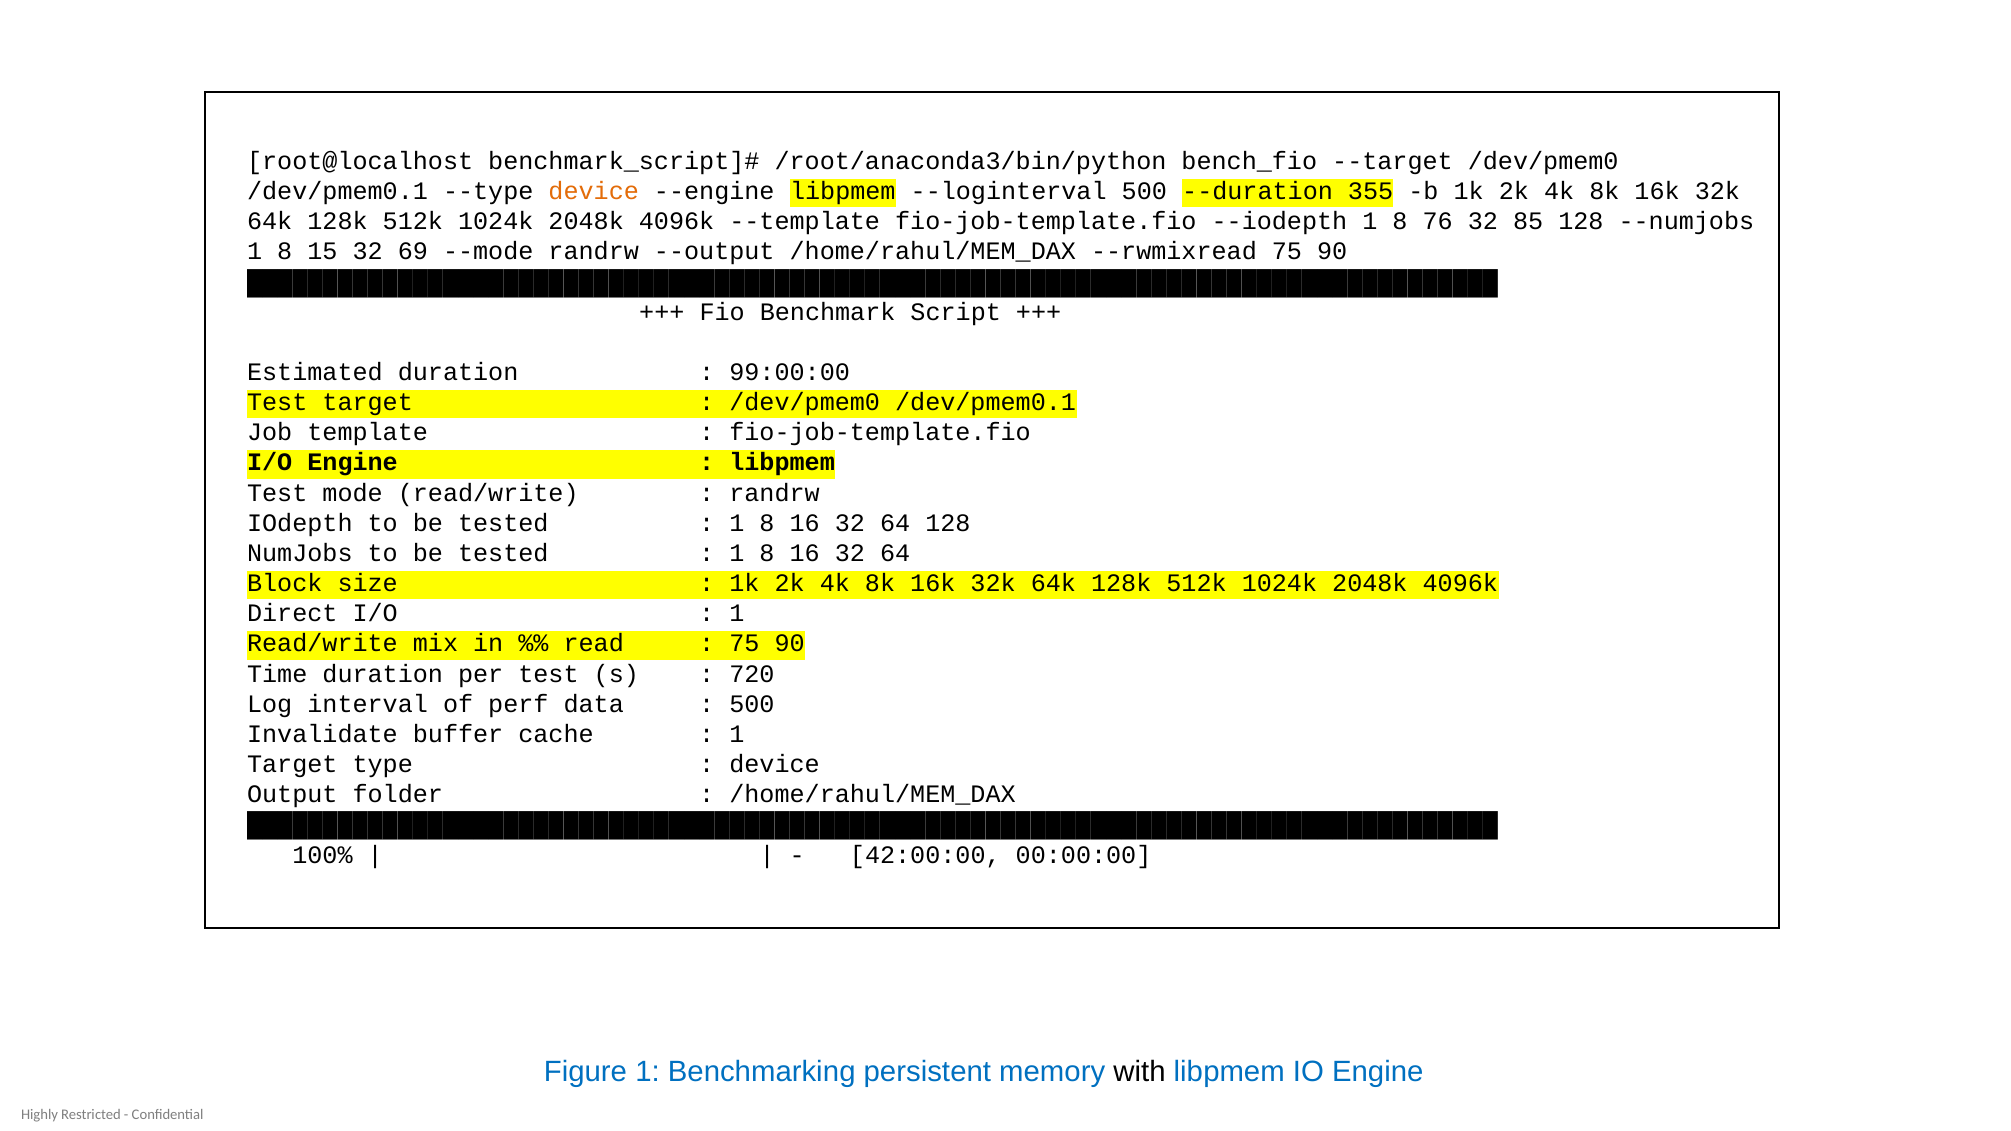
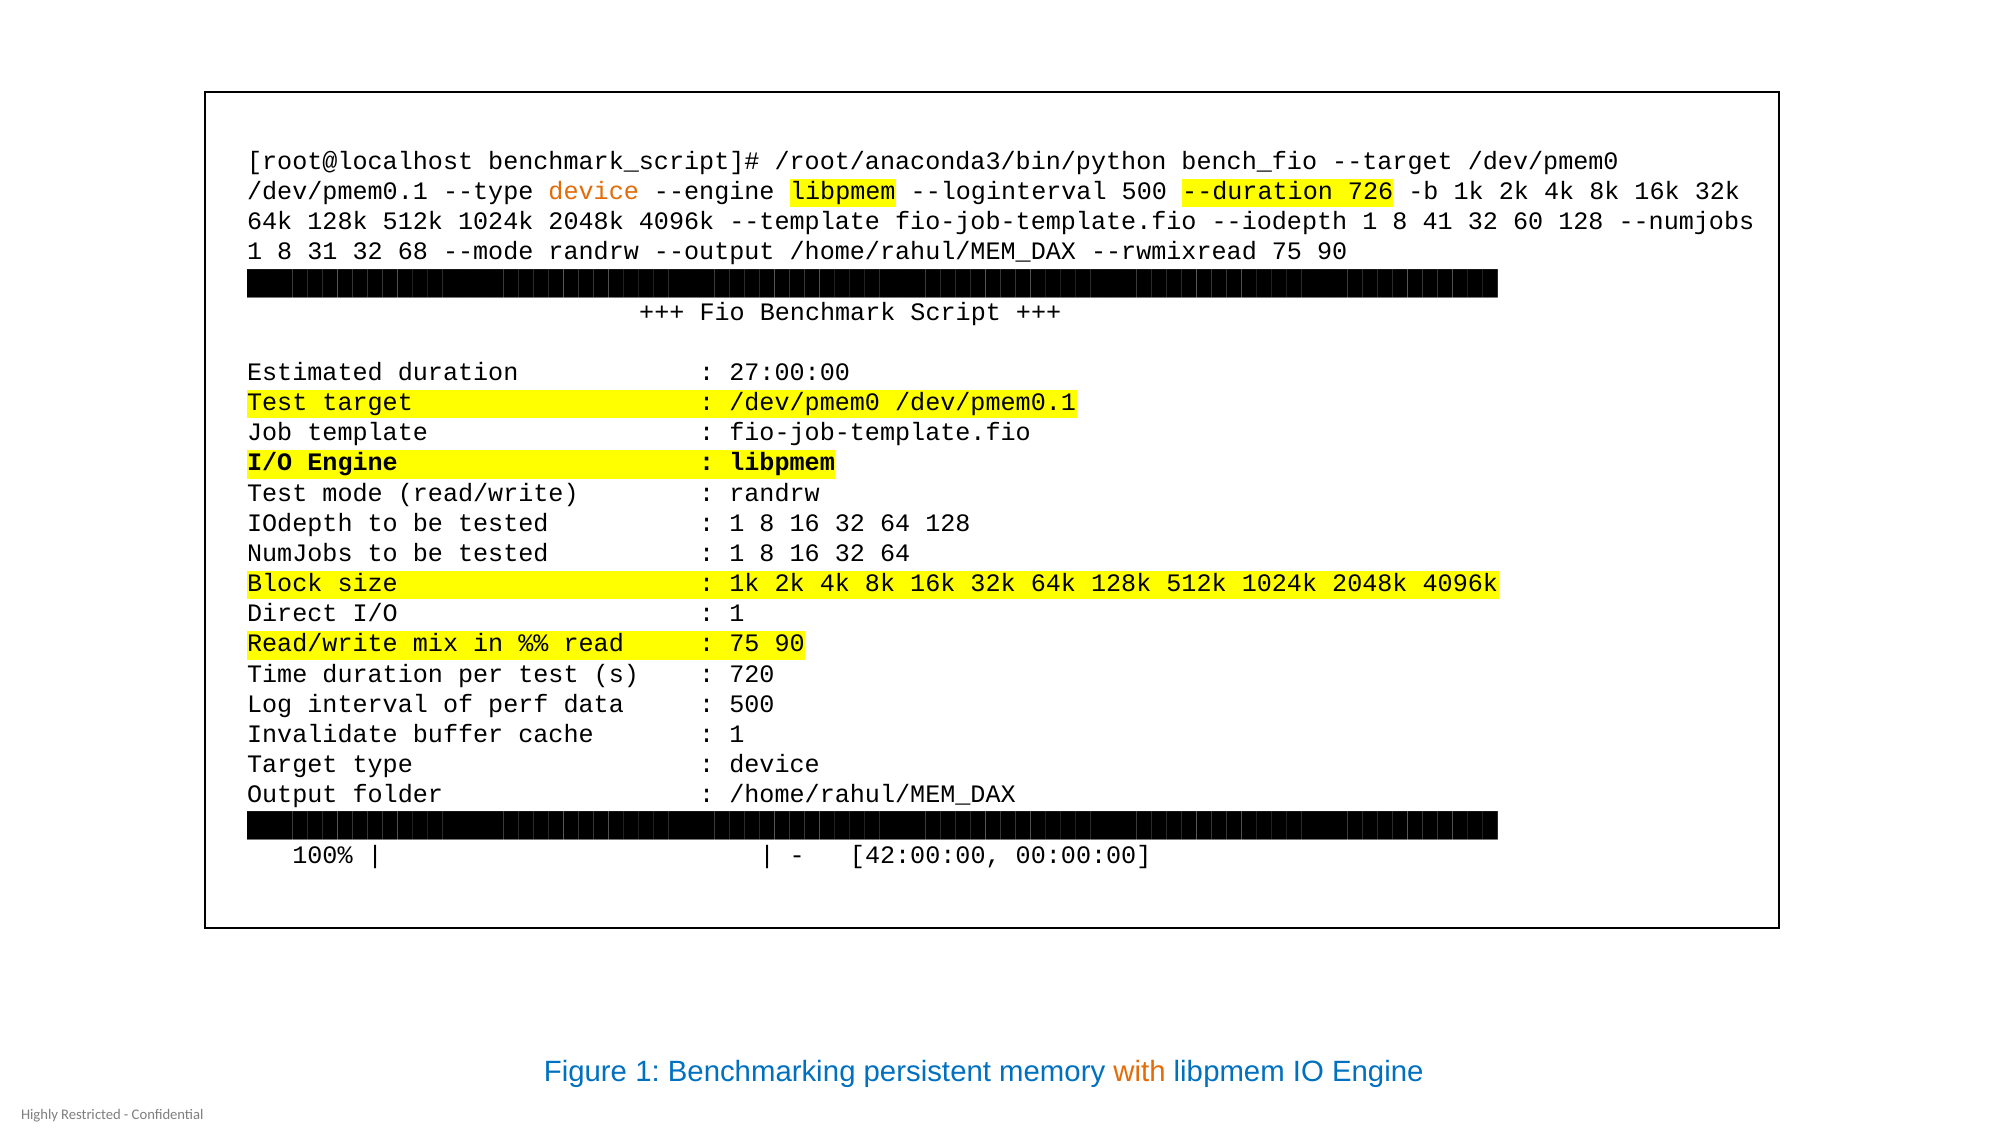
355: 355 -> 726
76: 76 -> 41
85: 85 -> 60
15: 15 -> 31
69: 69 -> 68
99:00:00: 99:00:00 -> 27:00:00
with colour: black -> orange
